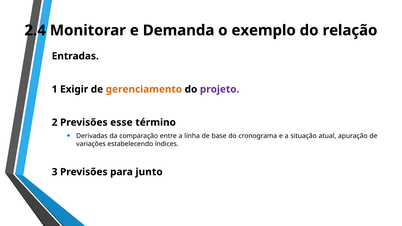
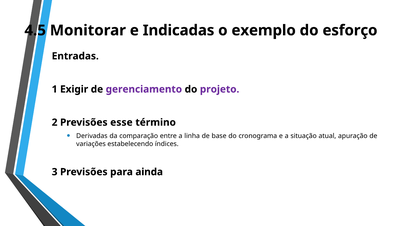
2.4: 2.4 -> 4.5
Demanda: Demanda -> Indicadas
relação: relação -> esforço
gerenciamento colour: orange -> purple
junto: junto -> ainda
